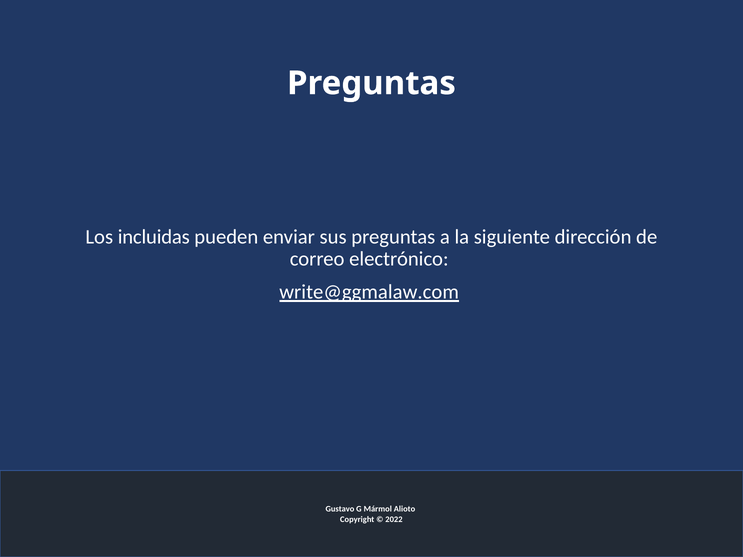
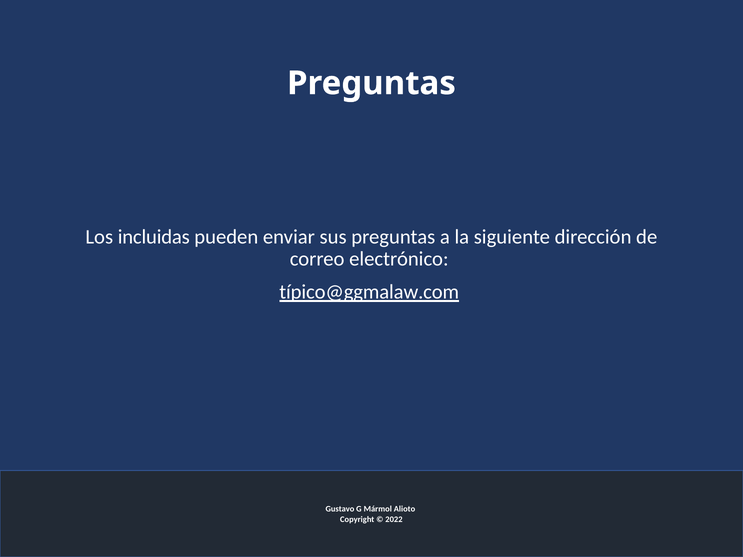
write@ggmalaw.com: write@ggmalaw.com -> típico@ggmalaw.com
